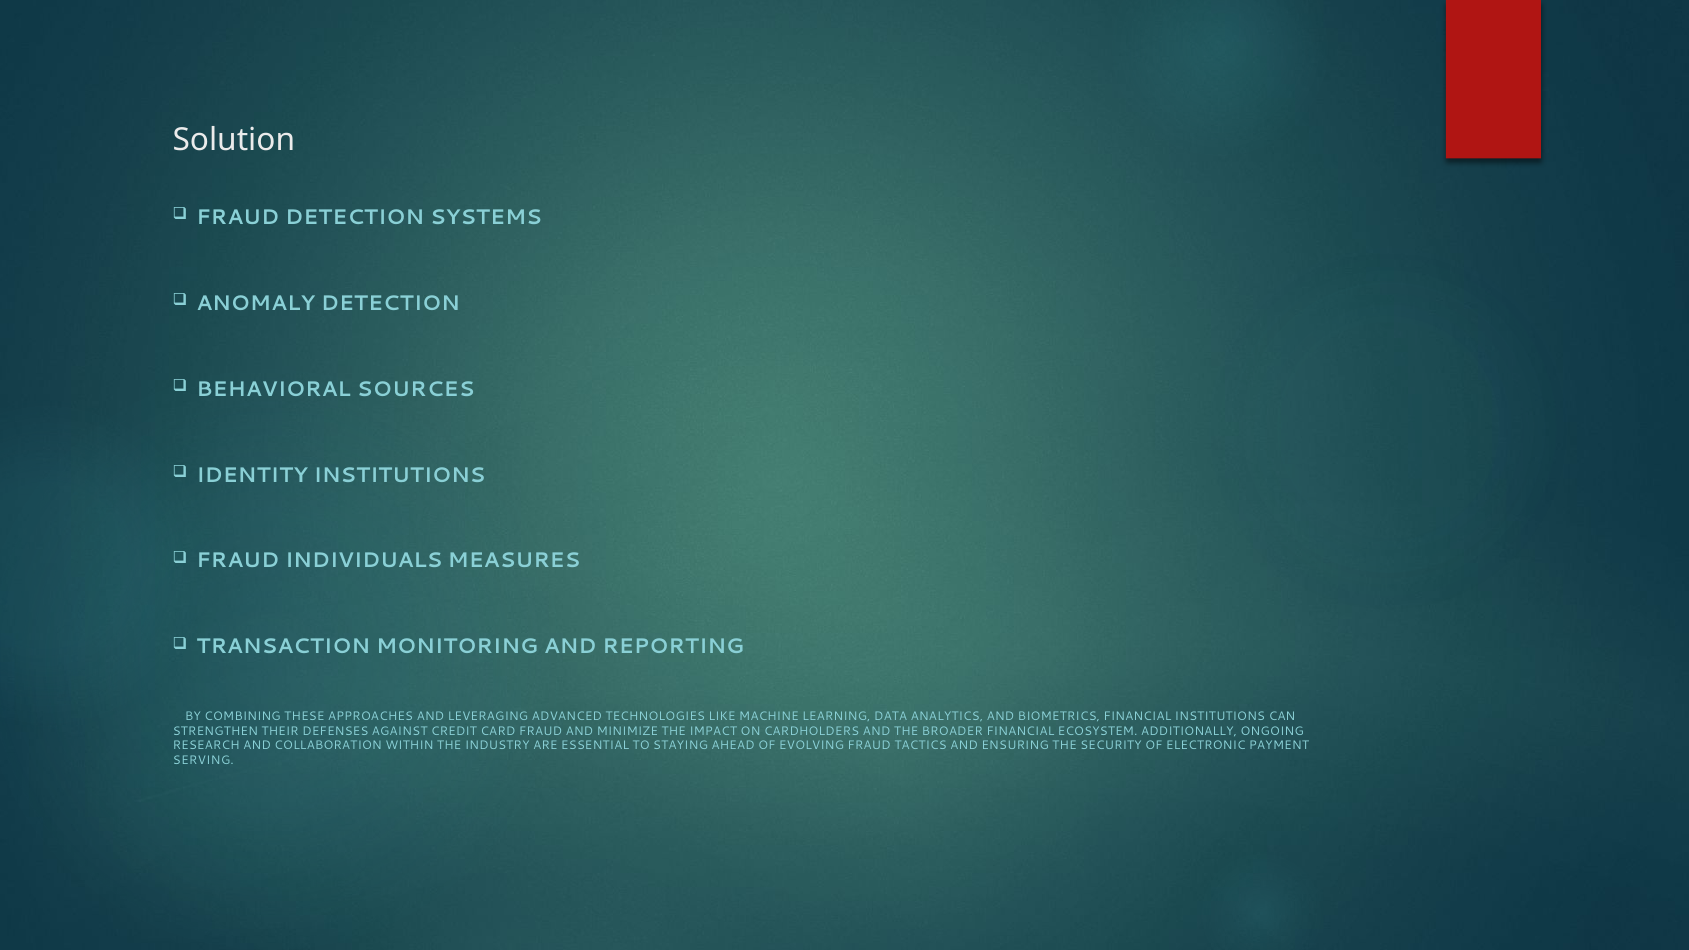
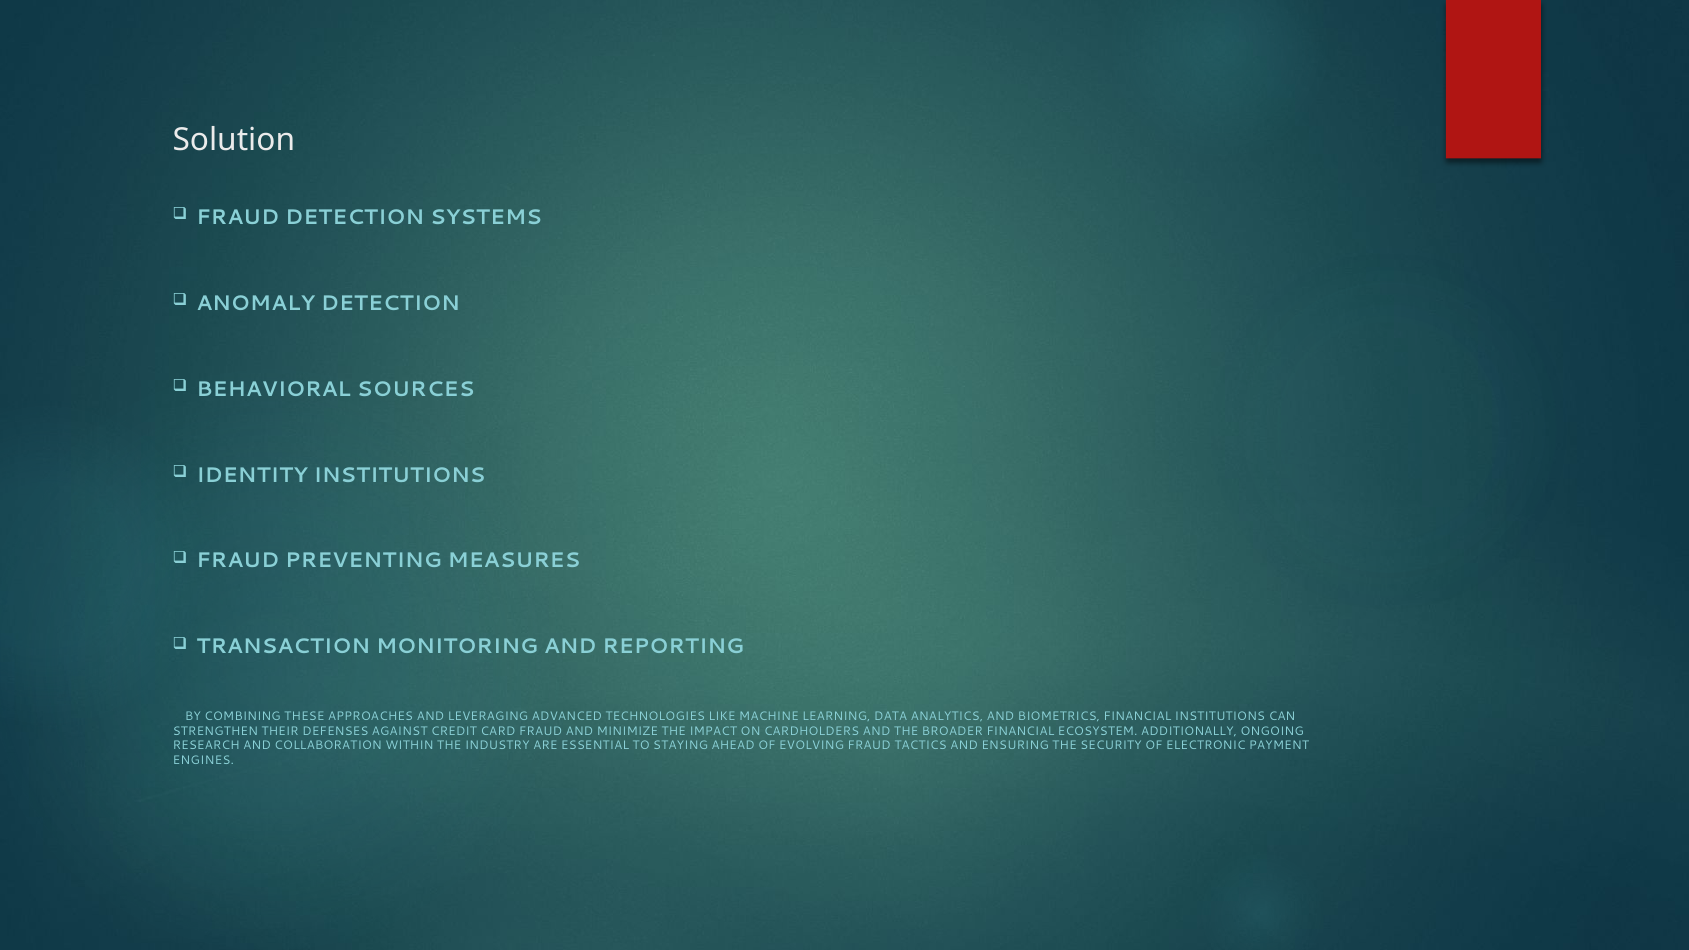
INDIVIDUALS: INDIVIDUALS -> PREVENTING
SERVING: SERVING -> ENGINES
